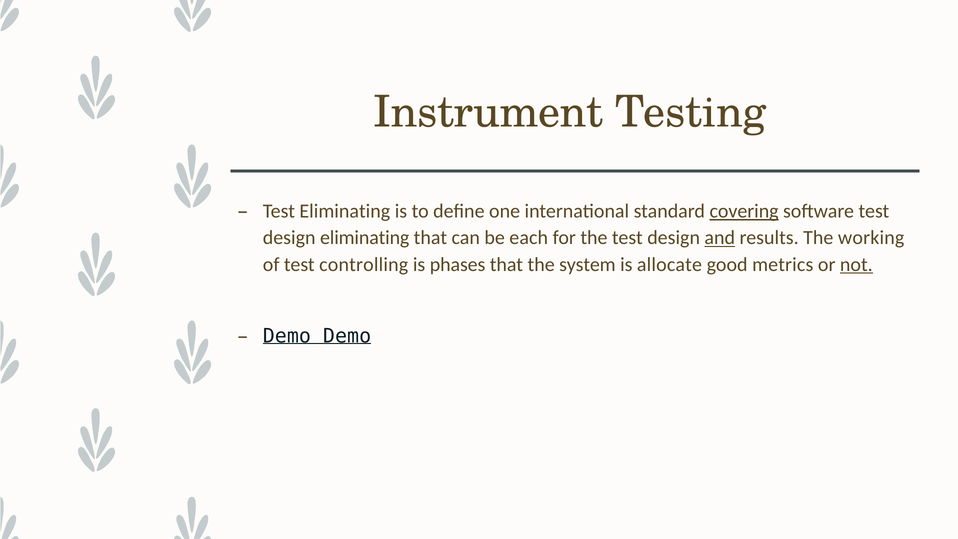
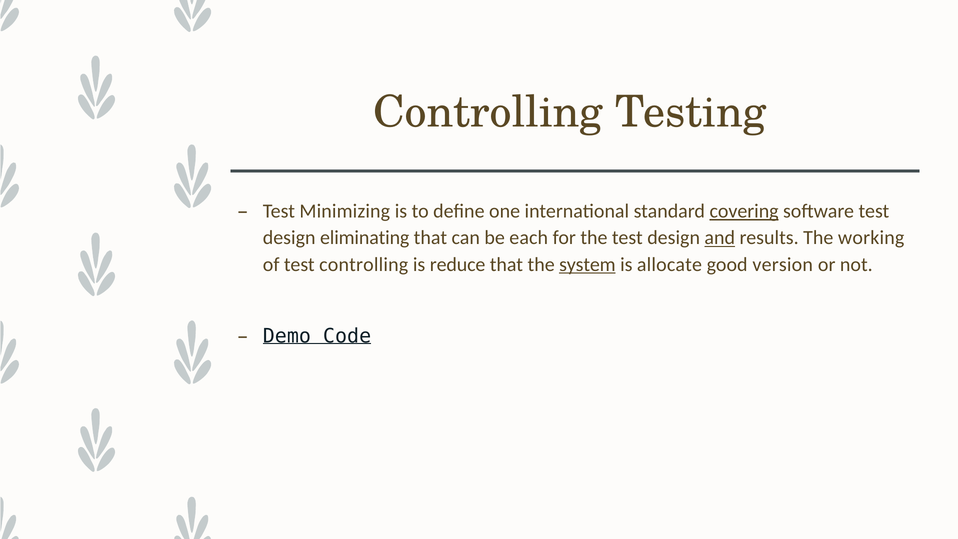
Instrument at (488, 112): Instrument -> Controlling
Test Eliminating: Eliminating -> Minimizing
phases: phases -> reduce
system underline: none -> present
metrics: metrics -> version
not underline: present -> none
Demo Demo: Demo -> Code
